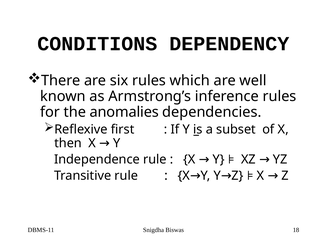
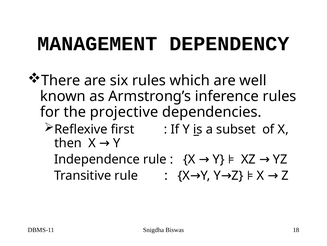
CONDITIONS: CONDITIONS -> MANAGEMENT
anomalies: anomalies -> projective
